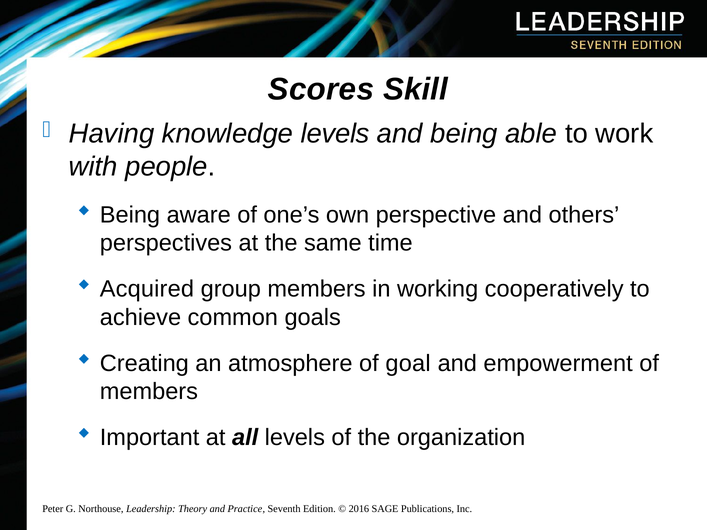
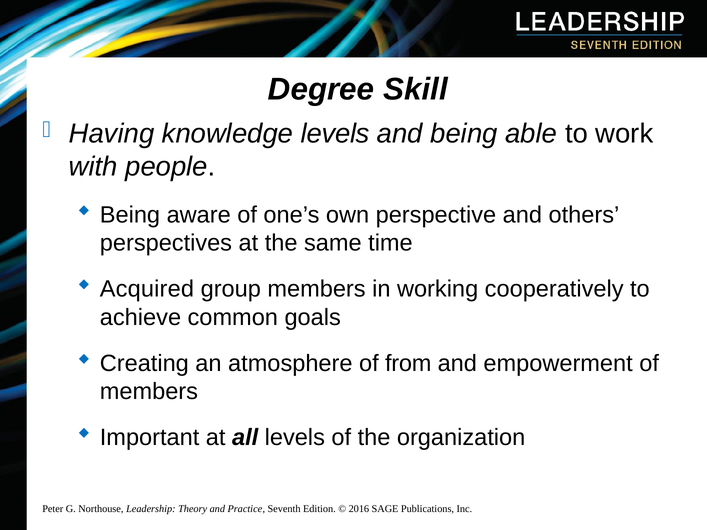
Scores: Scores -> Degree
goal: goal -> from
